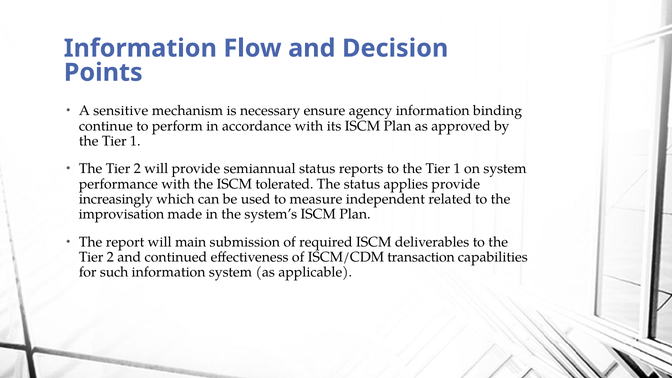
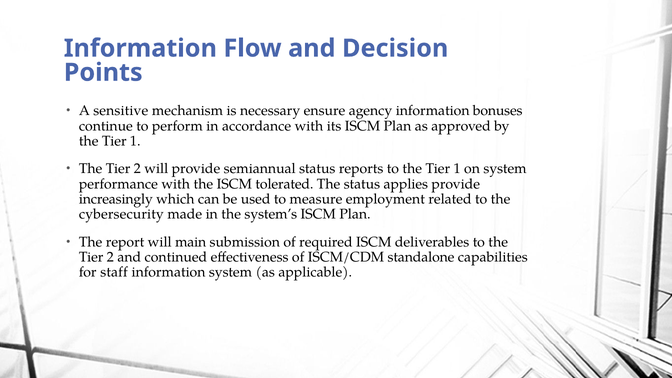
binding: binding -> bonuses
independent: independent -> employment
improvisation: improvisation -> cybersecurity
transaction: transaction -> standalone
such: such -> staff
